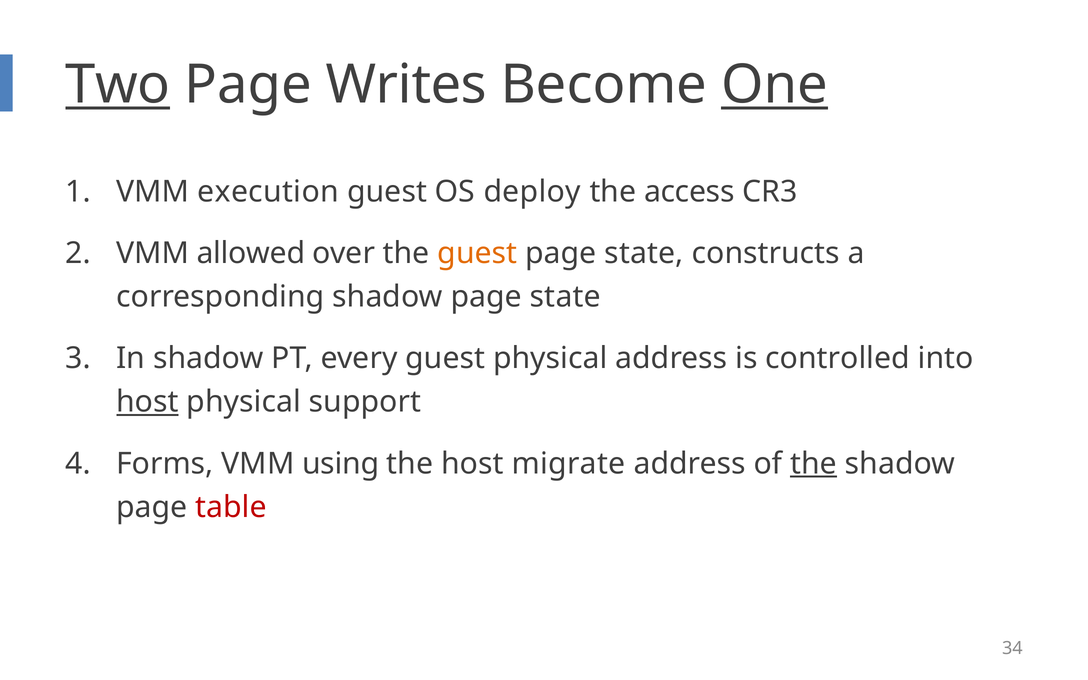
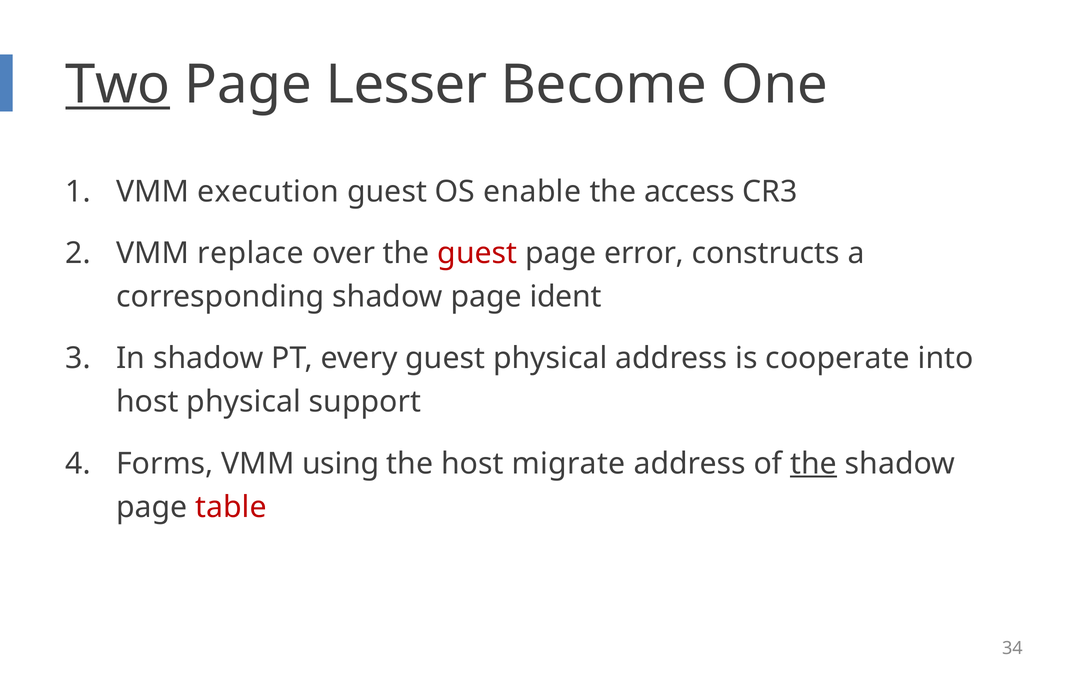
Writes: Writes -> Lesser
One underline: present -> none
deploy: deploy -> enable
allowed: allowed -> replace
guest at (477, 253) colour: orange -> red
state at (644, 253): state -> error
shadow page state: state -> ident
controlled: controlled -> cooperate
host at (148, 402) underline: present -> none
